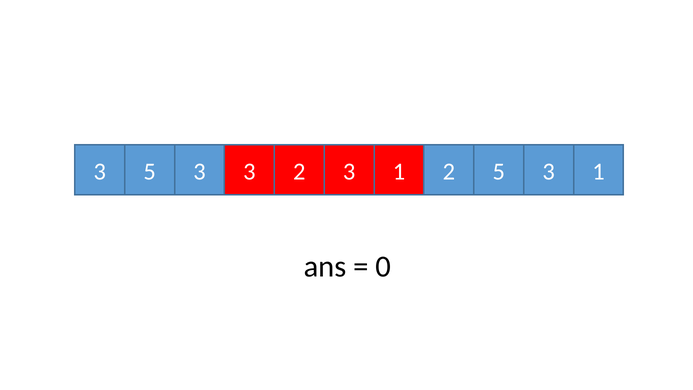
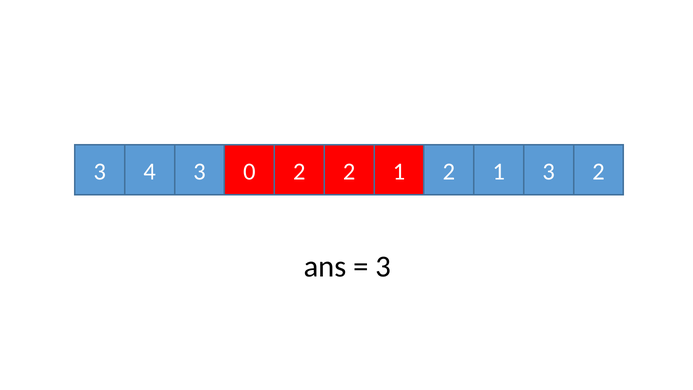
3 5: 5 -> 4
3 3: 3 -> 0
2 3: 3 -> 2
1 2 5: 5 -> 1
1 at (599, 171): 1 -> 2
0 at (383, 266): 0 -> 3
